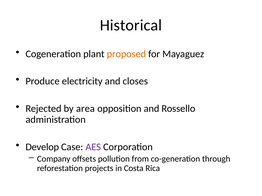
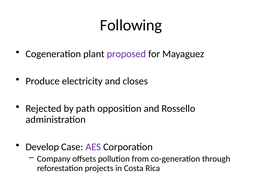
Historical: Historical -> Following
proposed colour: orange -> purple
area: area -> path
